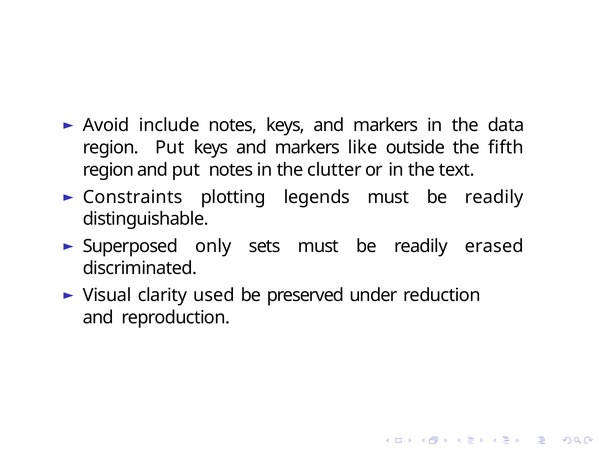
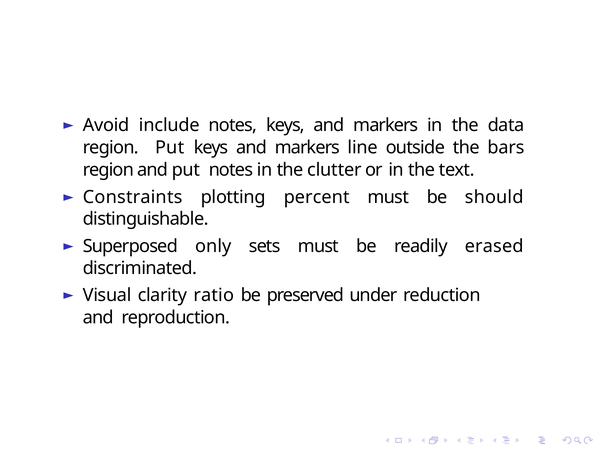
like: like -> line
fifth: fifth -> bars
legends: legends -> percent
readily at (494, 197): readily -> should
used: used -> ratio
